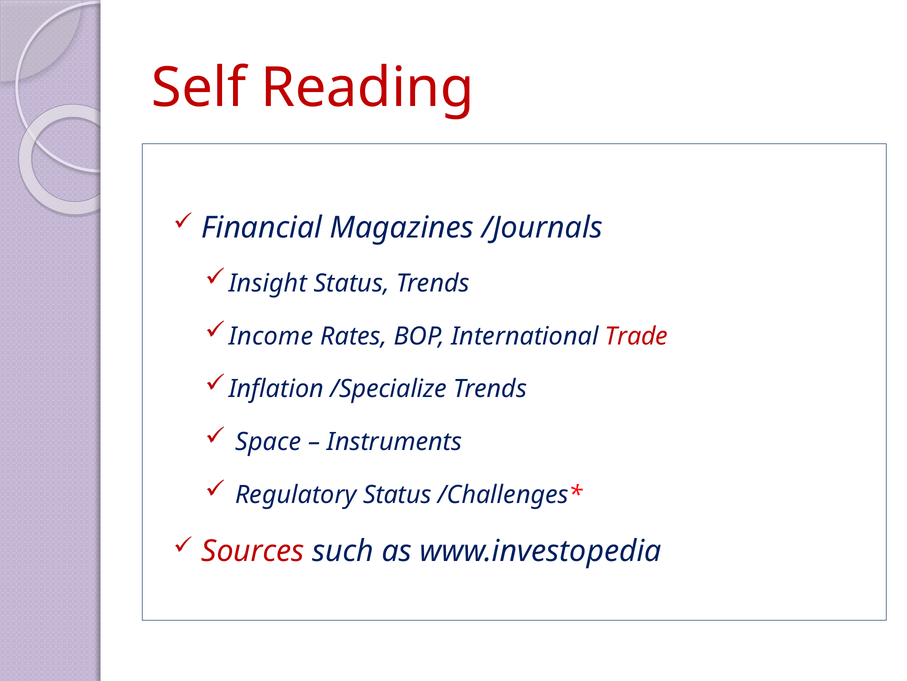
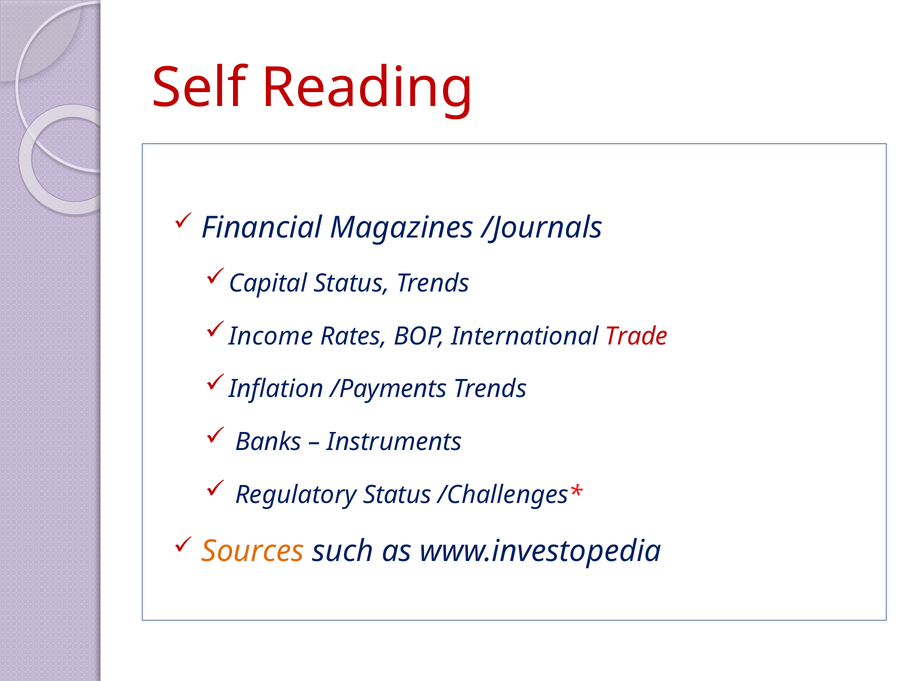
Insight: Insight -> Capital
/Specialize: /Specialize -> /Payments
Space: Space -> Banks
Sources colour: red -> orange
